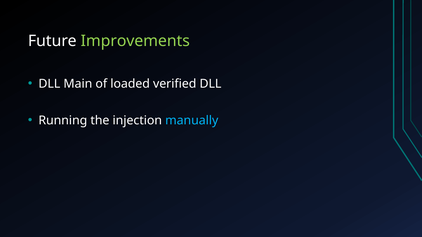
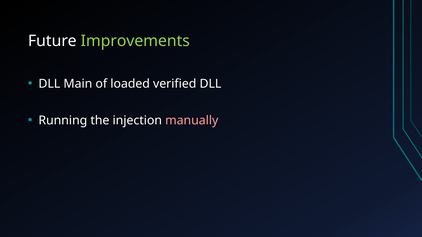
manually colour: light blue -> pink
